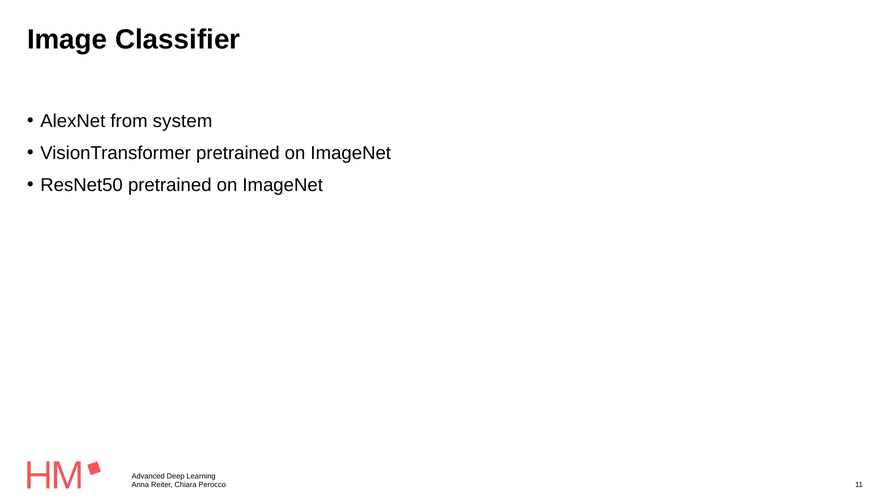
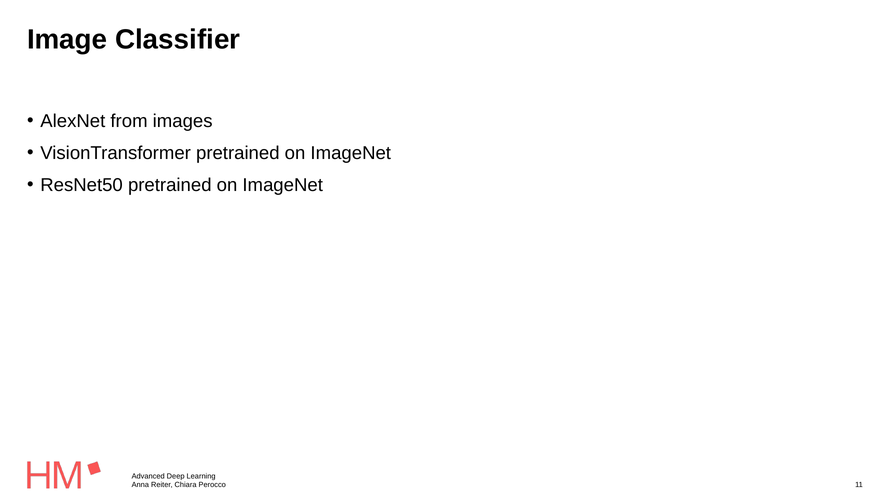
system: system -> images
